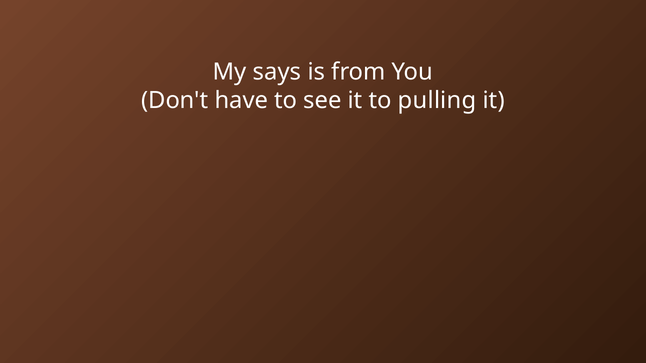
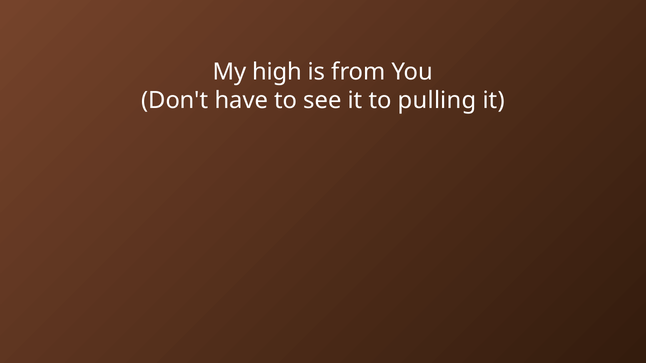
says: says -> high
